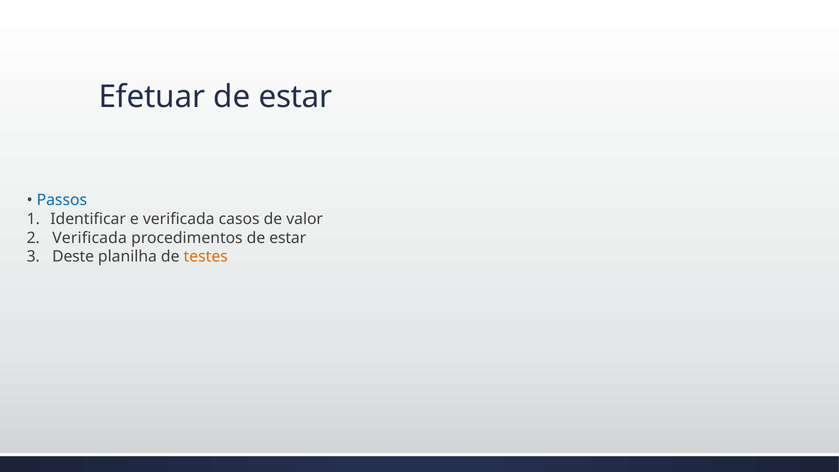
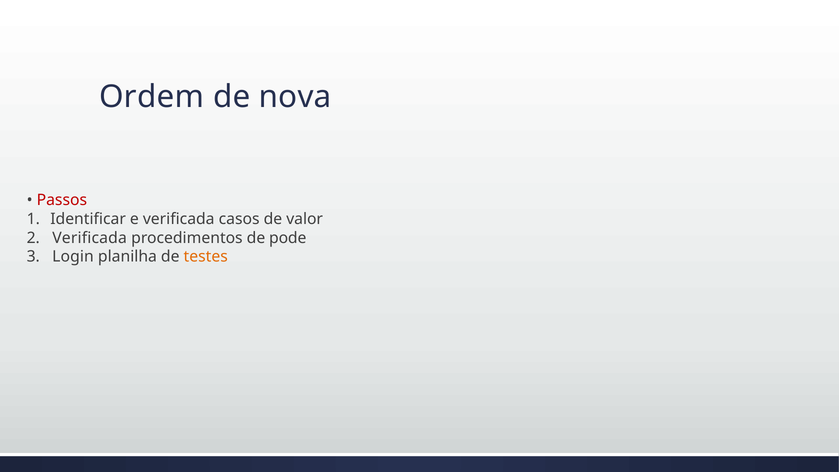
Efetuar: Efetuar -> Ordem
estar at (295, 97): estar -> nova
Passos colour: blue -> red
procedimentos de estar: estar -> pode
Deste: Deste -> Login
